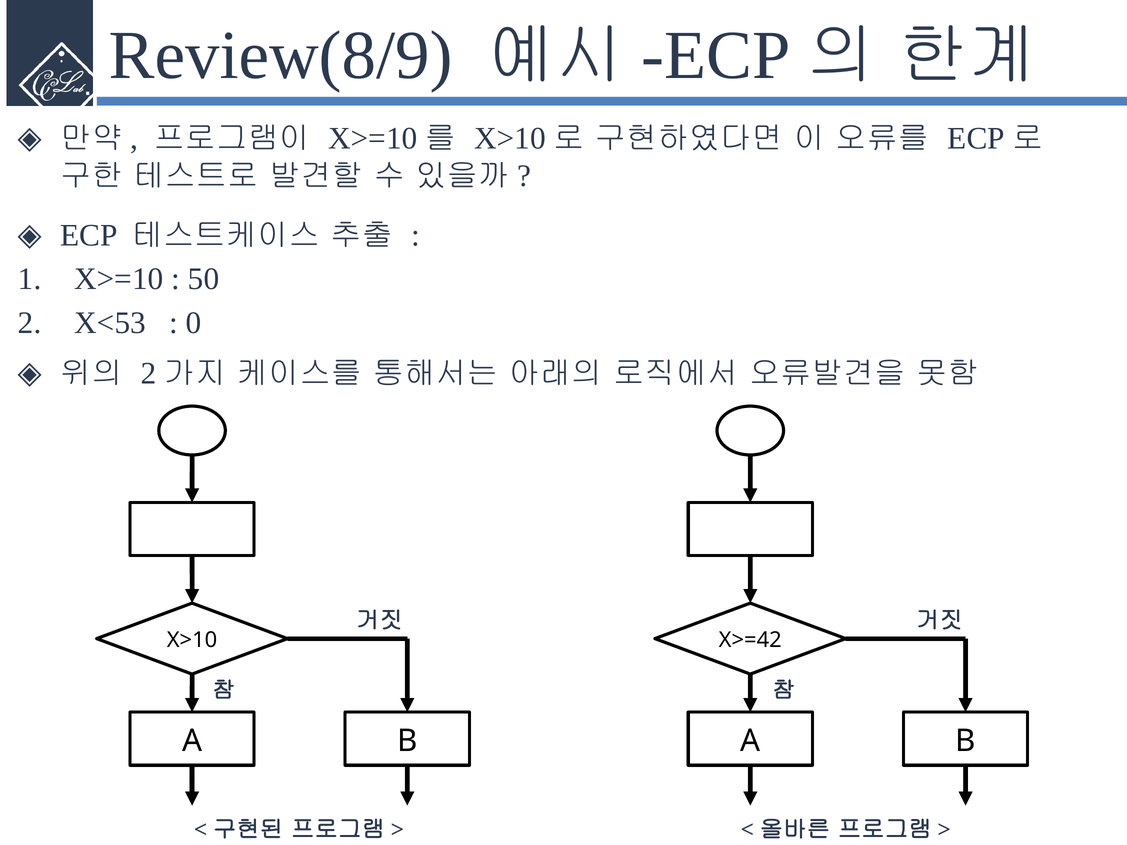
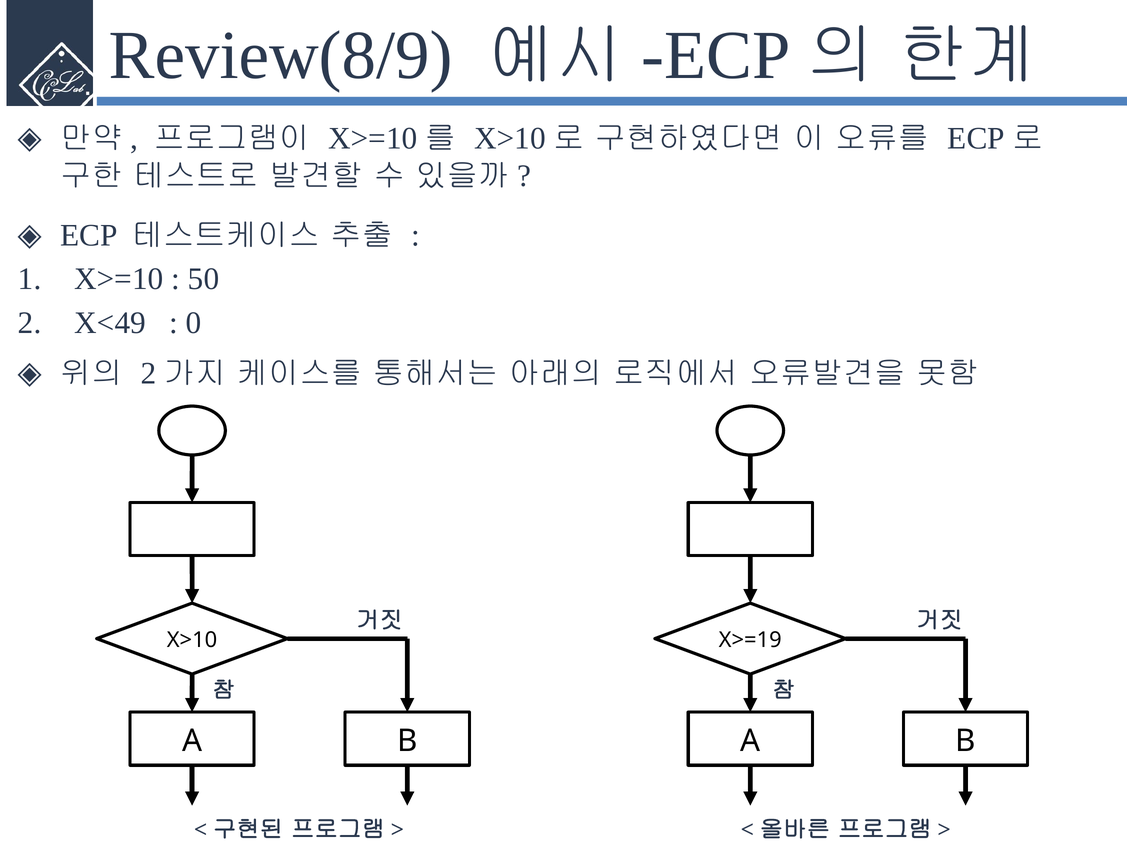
X<53: X<53 -> X<49
X>=42: X>=42 -> X>=19
